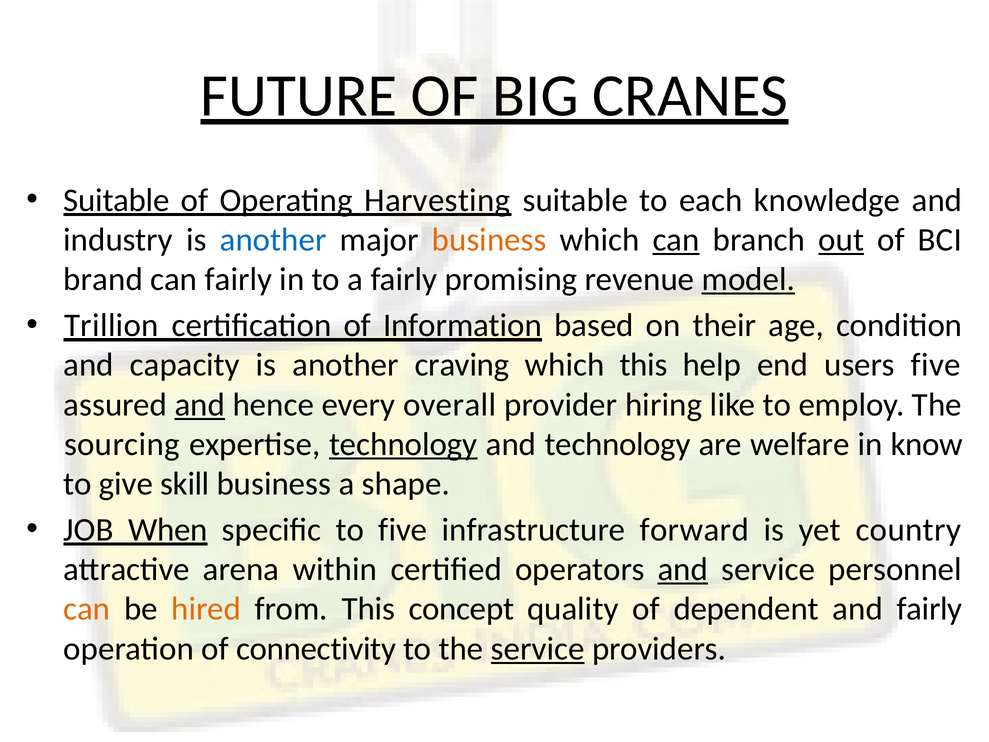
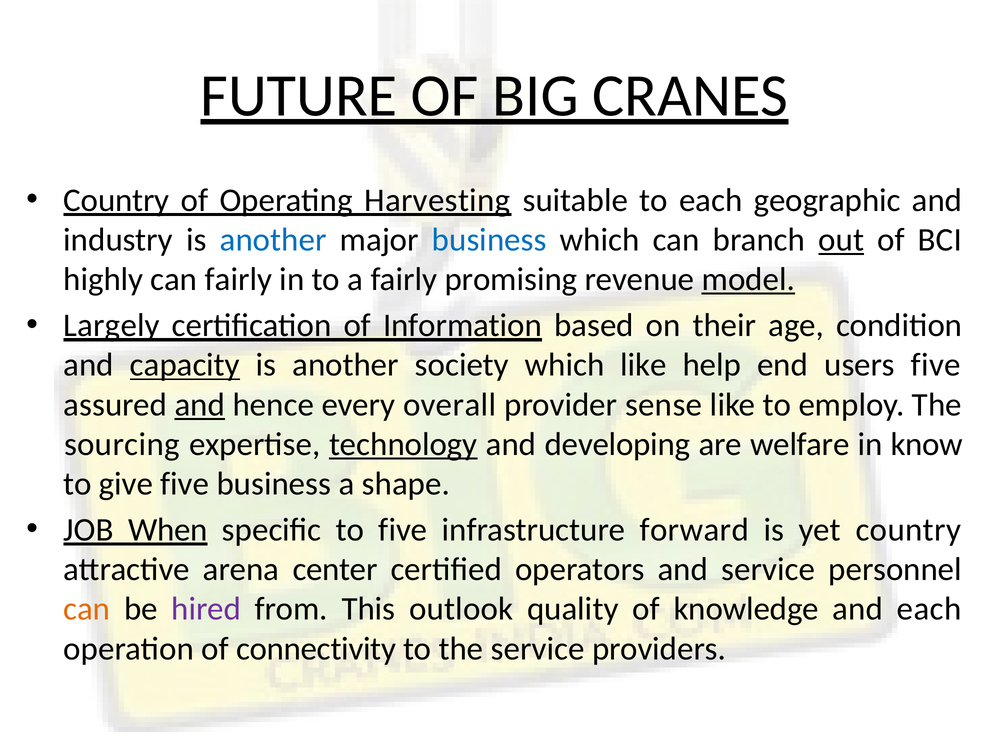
Suitable at (116, 200): Suitable -> Country
knowledge: knowledge -> geographic
business at (489, 240) colour: orange -> blue
can at (676, 240) underline: present -> none
brand: brand -> highly
Trillion: Trillion -> Largely
capacity underline: none -> present
craving: craving -> society
which this: this -> like
hiring: hiring -> sense
and technology: technology -> developing
give skill: skill -> five
within: within -> center
and at (683, 569) underline: present -> none
hired colour: orange -> purple
concept: concept -> outlook
dependent: dependent -> knowledge
and fairly: fairly -> each
service at (538, 648) underline: present -> none
